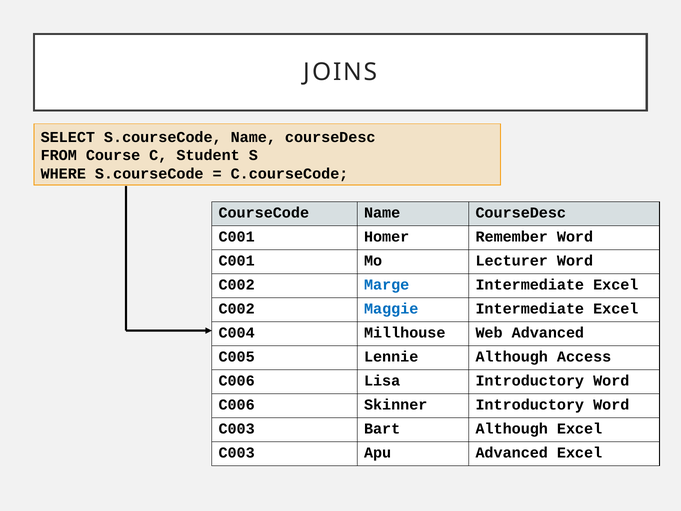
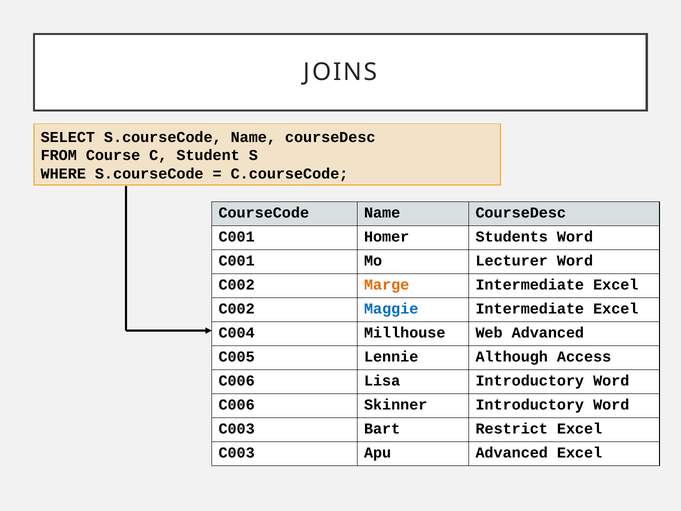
Remember: Remember -> Students
Marge colour: blue -> orange
Bart Although: Although -> Restrict
